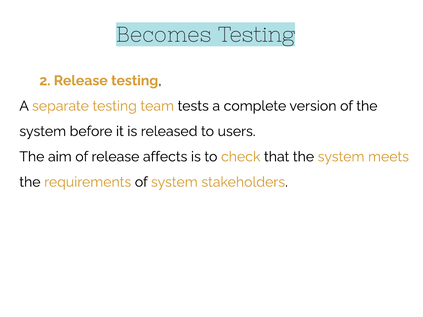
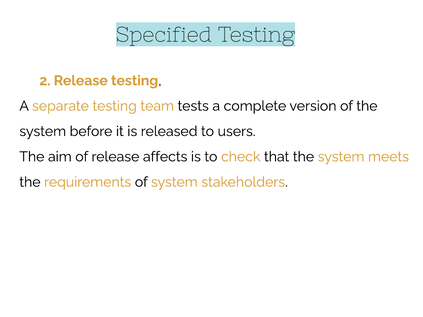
Becomes: Becomes -> Specified
